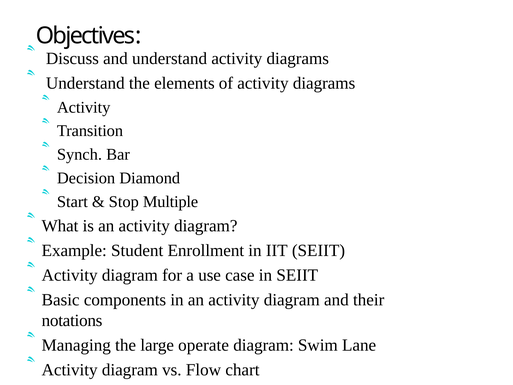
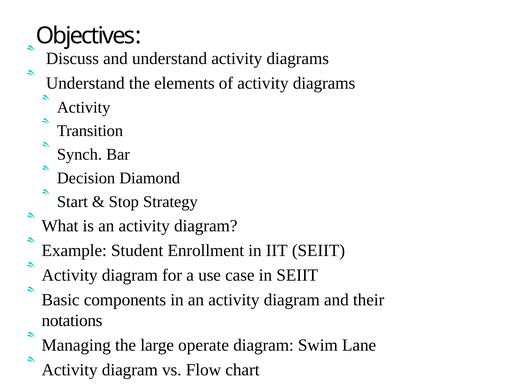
Multiple: Multiple -> Strategy
